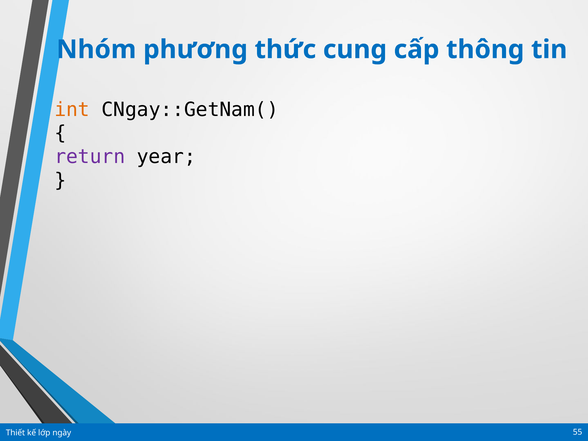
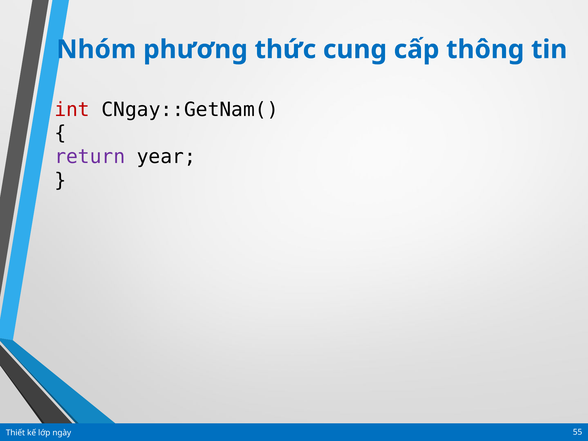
int colour: orange -> red
